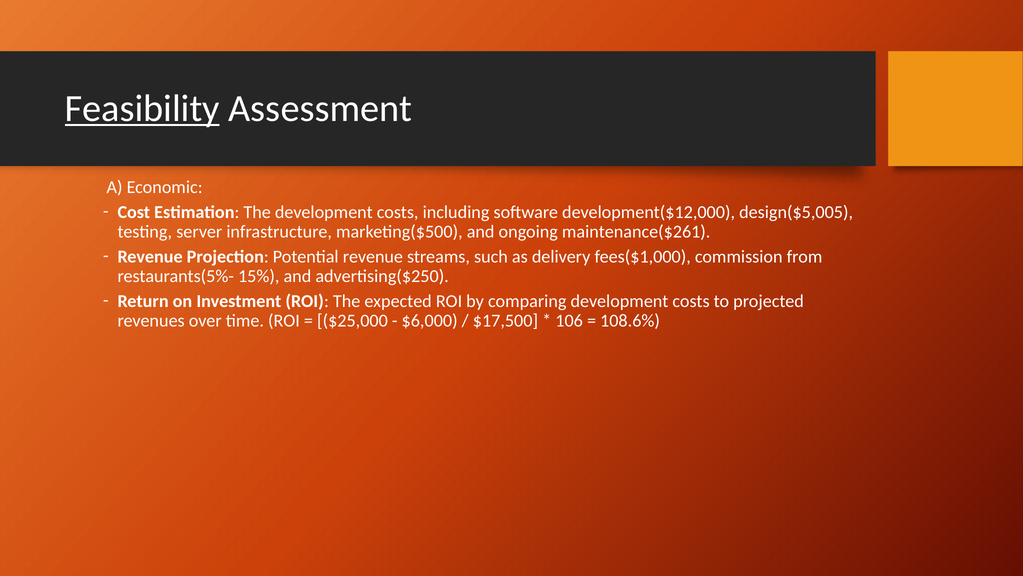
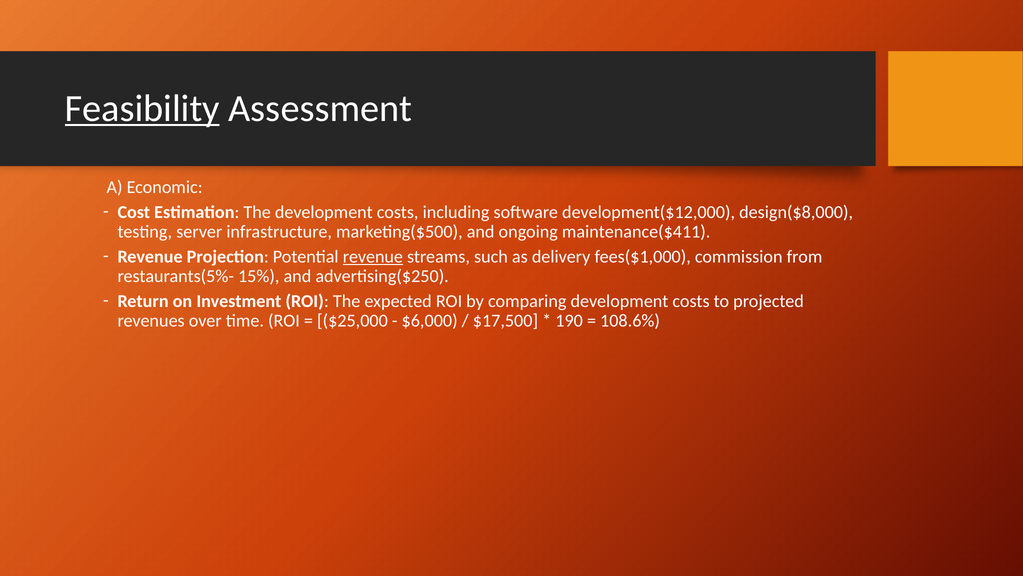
design($5,005: design($5,005 -> design($8,000
maintenance($261: maintenance($261 -> maintenance($411
revenue at (373, 256) underline: none -> present
106: 106 -> 190
